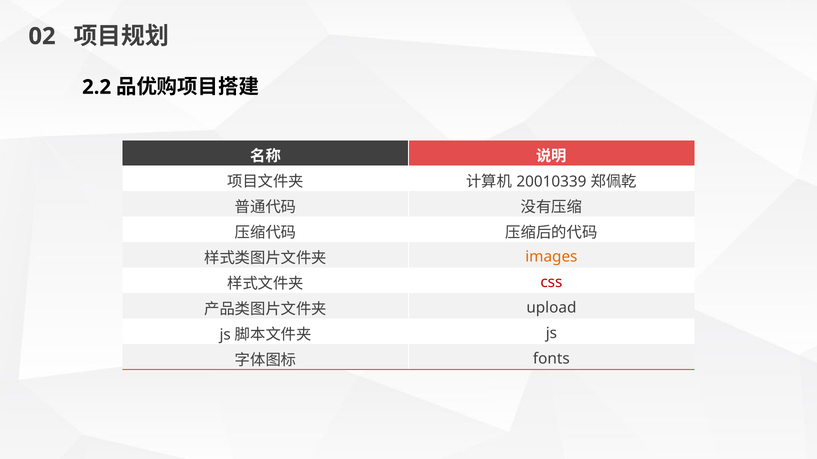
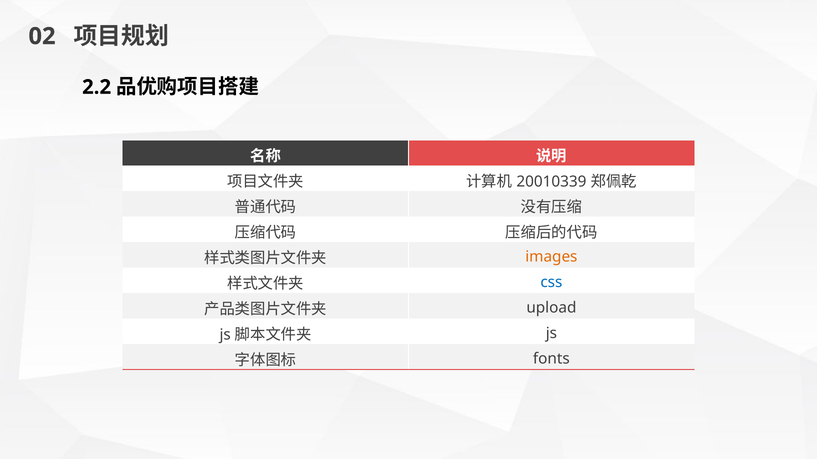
css colour: red -> blue
